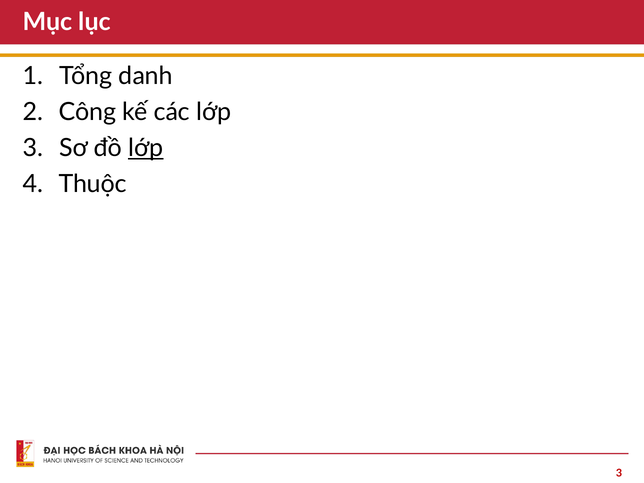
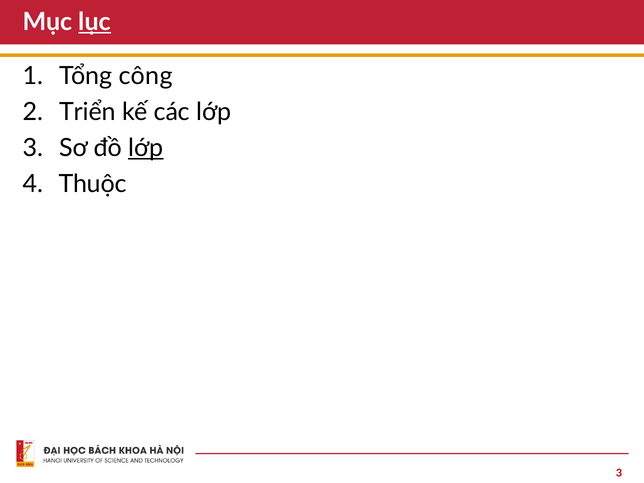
lục underline: none -> present
danh: danh -> công
Công: Công -> Triển
